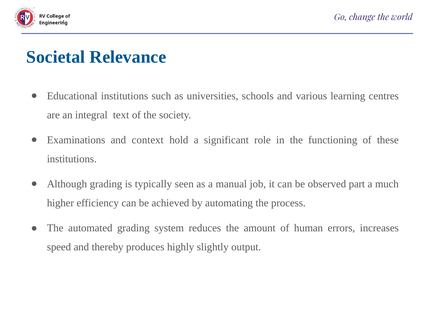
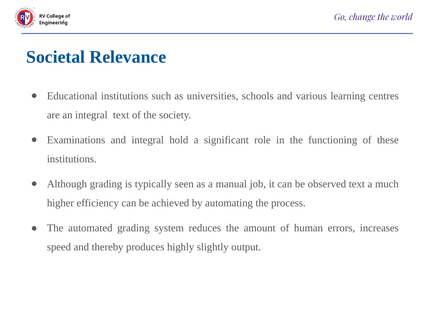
and context: context -> integral
observed part: part -> text
